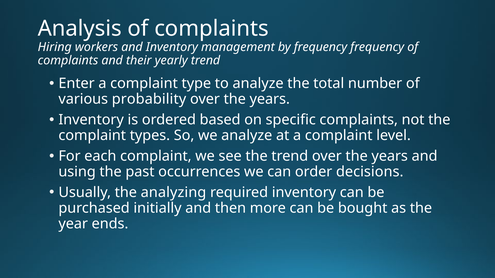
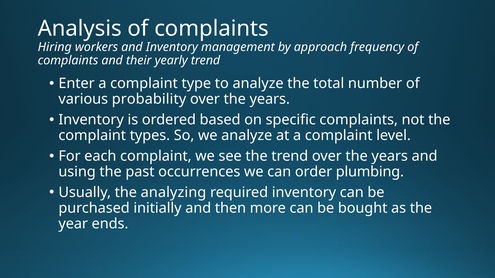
by frequency: frequency -> approach
decisions: decisions -> plumbing
